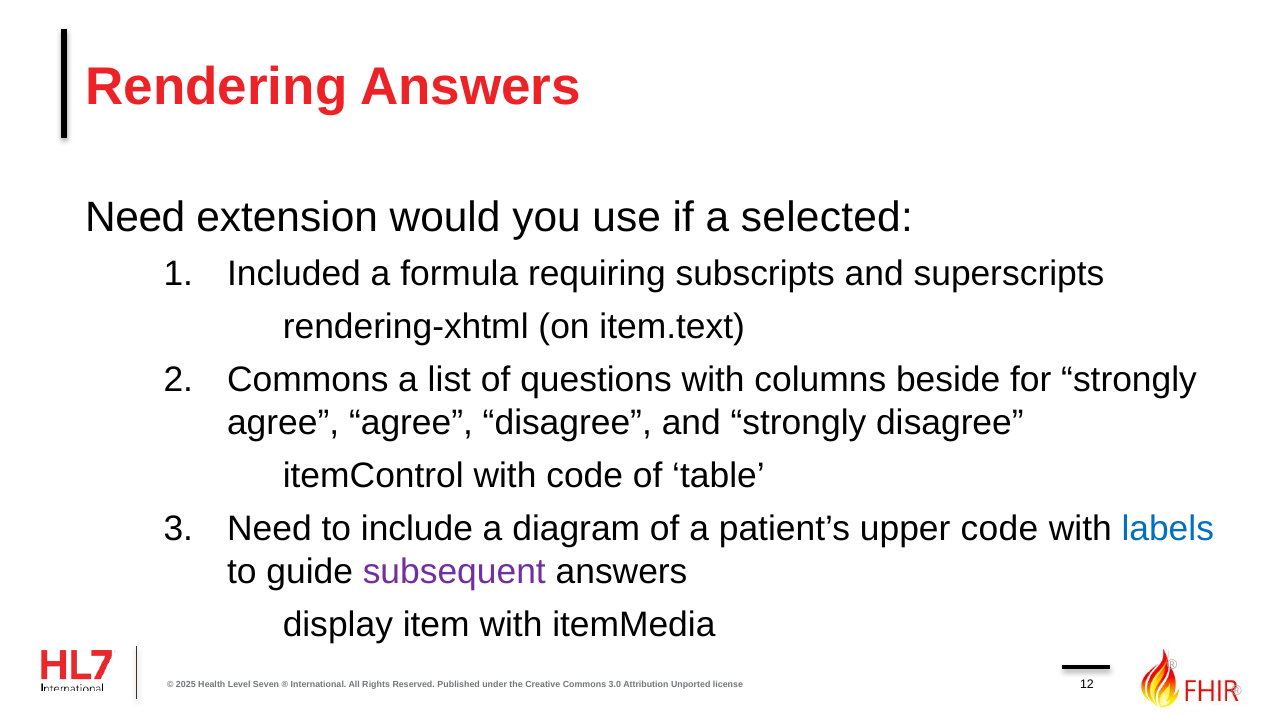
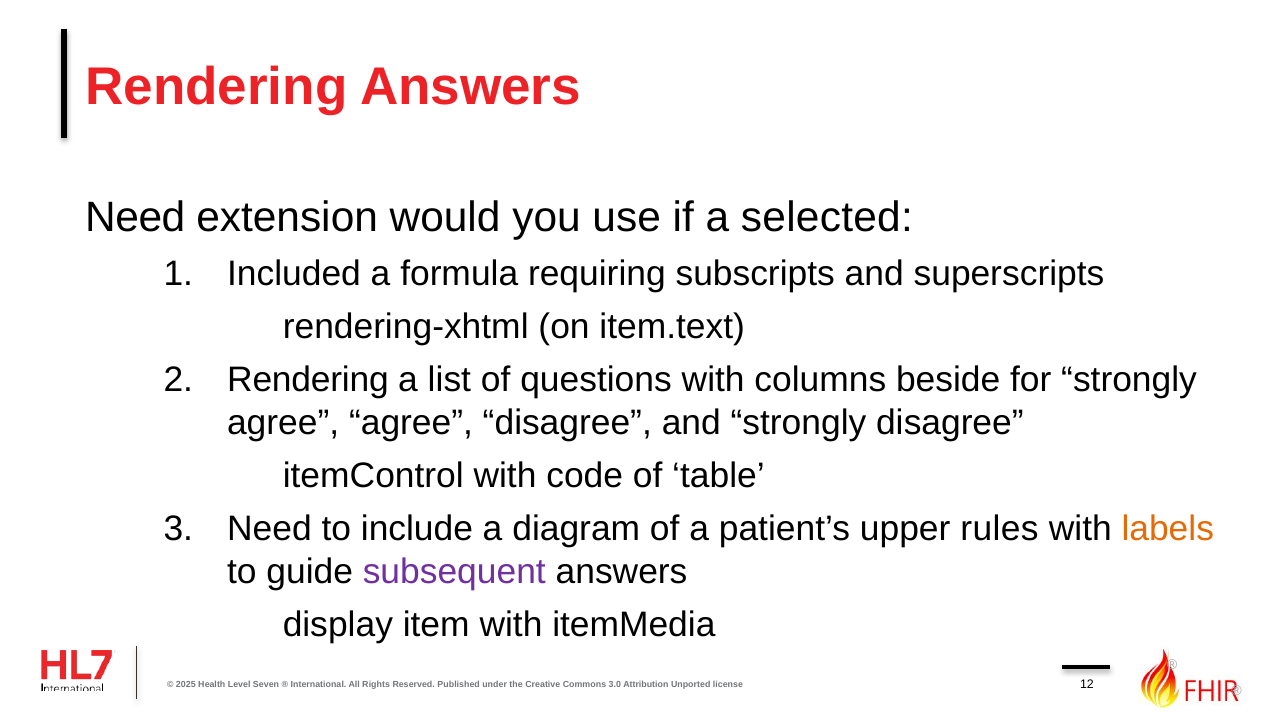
Commons at (308, 380): Commons -> Rendering
upper code: code -> rules
labels colour: blue -> orange
